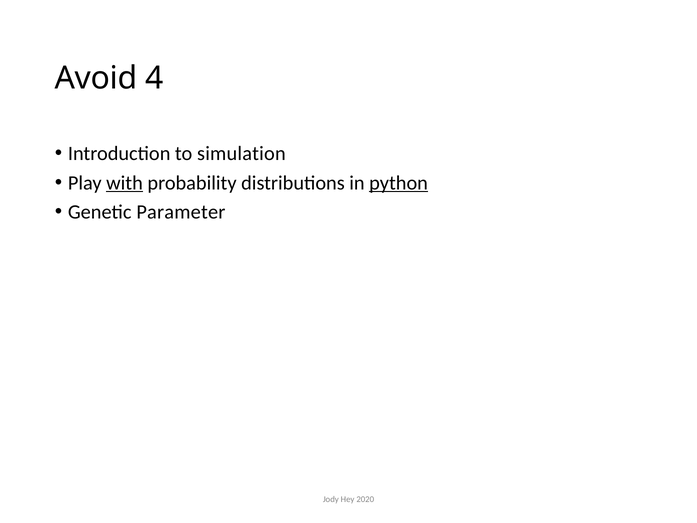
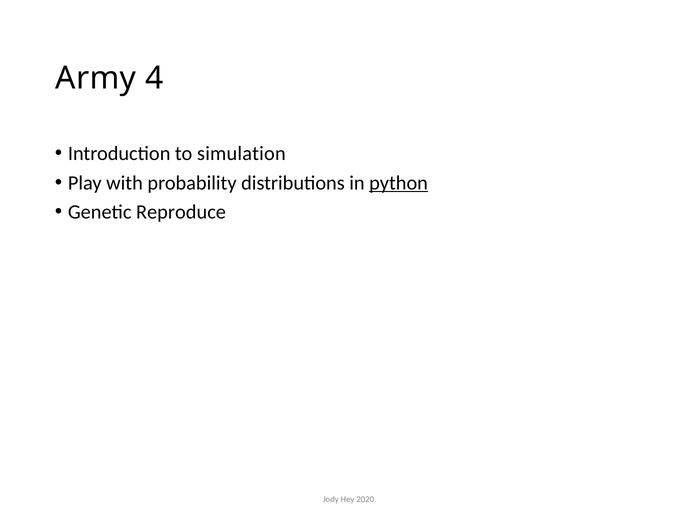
Avoid: Avoid -> Army
with underline: present -> none
Parameter: Parameter -> Reproduce
